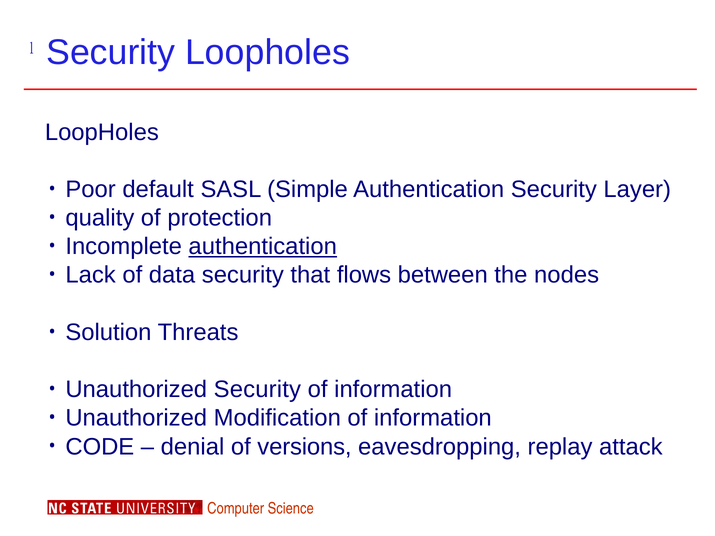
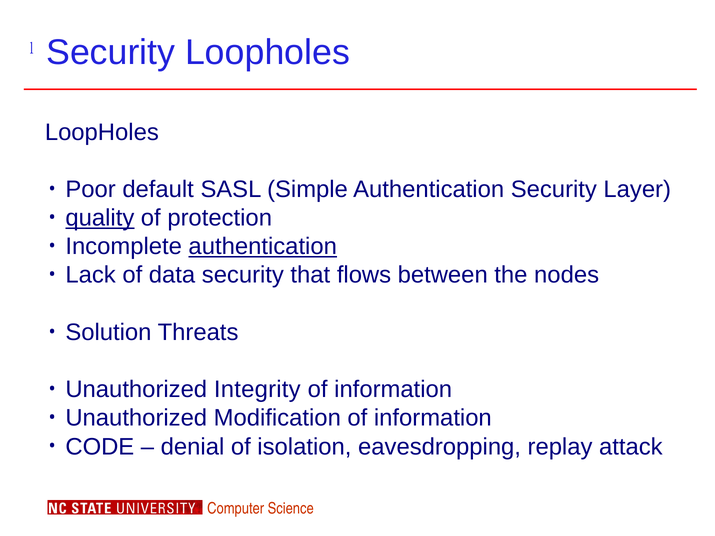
quality underline: none -> present
Unauthorized Security: Security -> Integrity
versions: versions -> isolation
